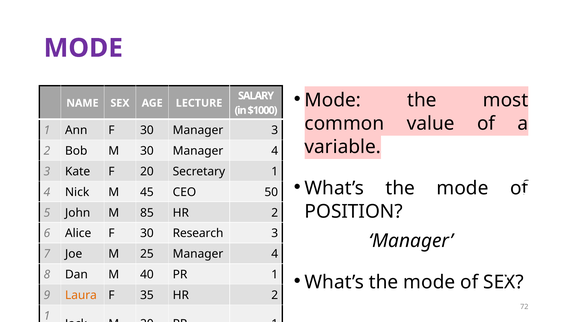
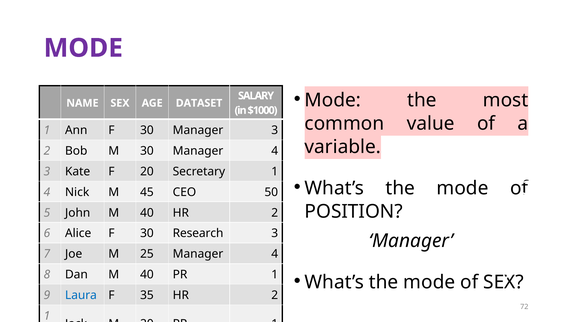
LECTURE: LECTURE -> DATASET
John M 85: 85 -> 40
Laura colour: orange -> blue
